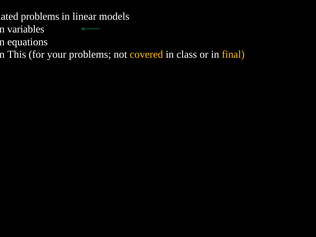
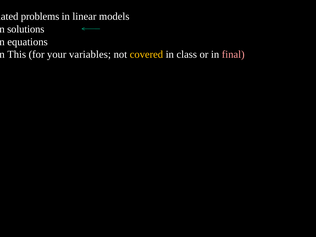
variables: variables -> solutions
your problems: problems -> variables
final colour: yellow -> pink
